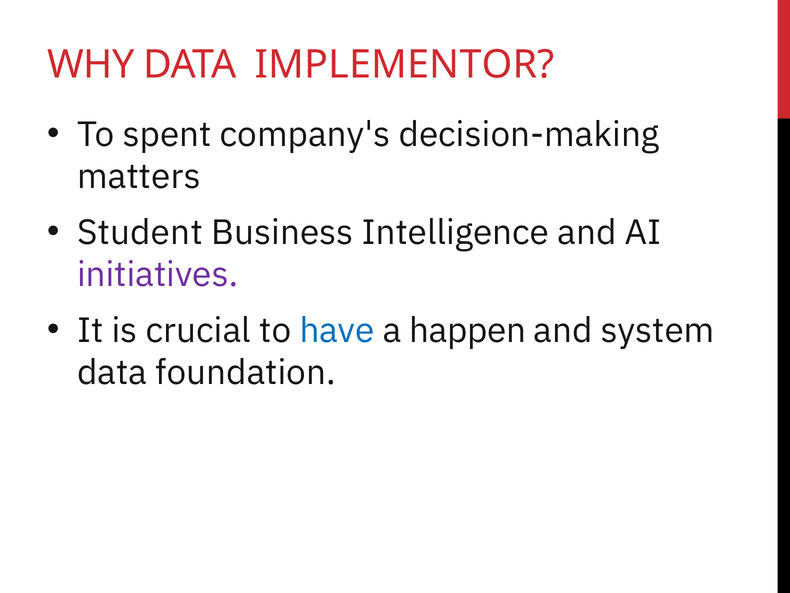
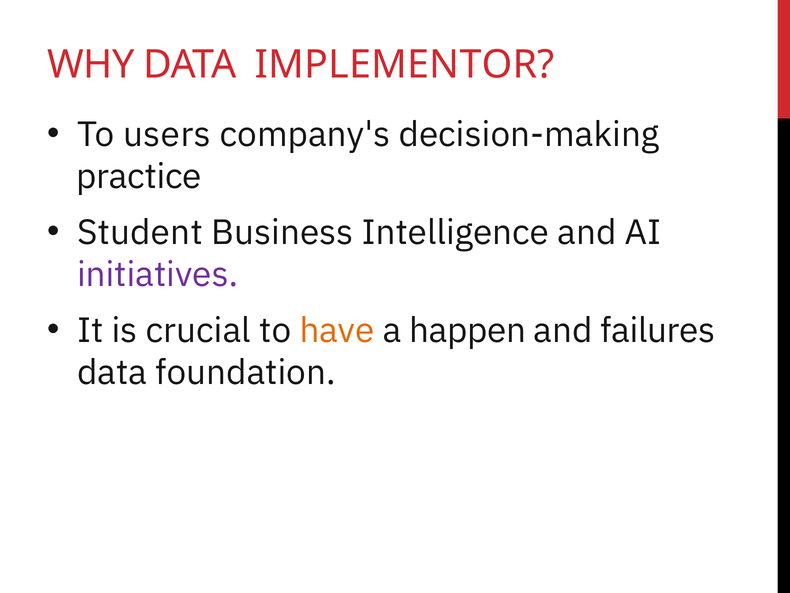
spent: spent -> users
matters: matters -> practice
have colour: blue -> orange
system: system -> failures
